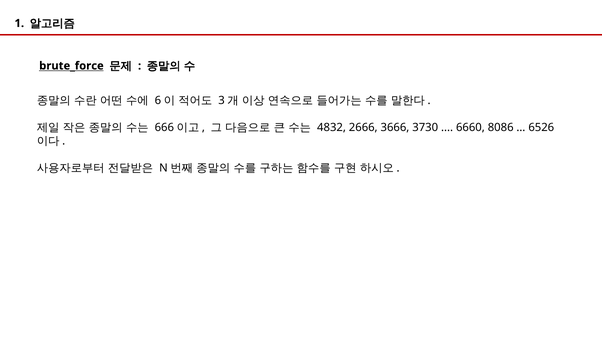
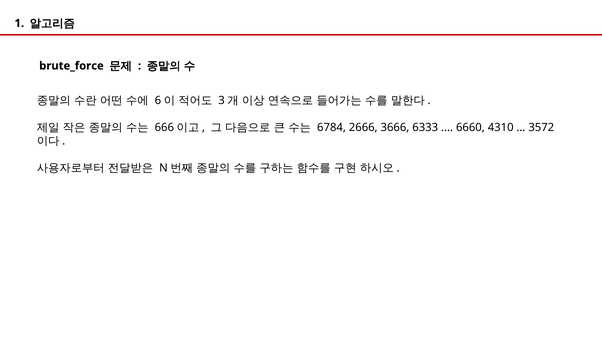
brute_force underline: present -> none
4832: 4832 -> 6784
3730: 3730 -> 6333
8086: 8086 -> 4310
6526: 6526 -> 3572
